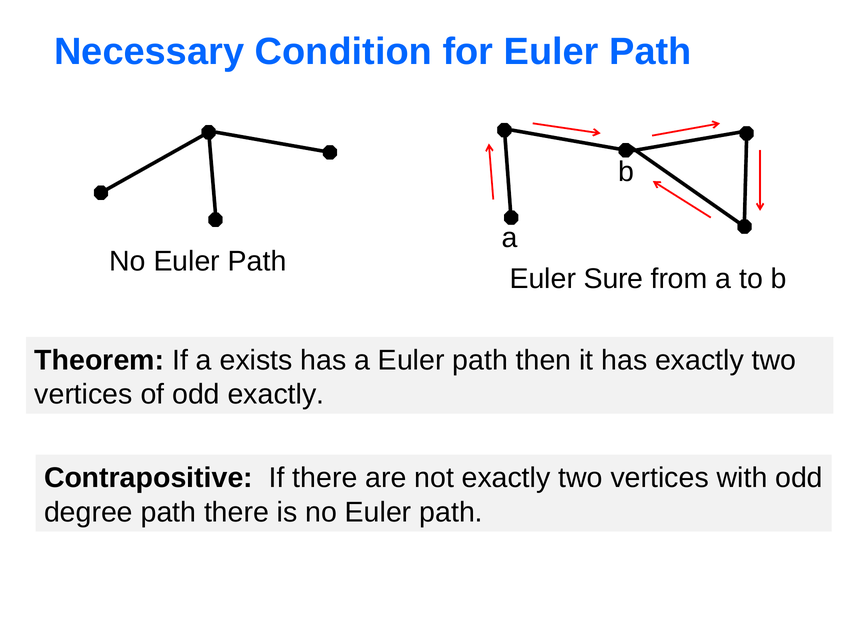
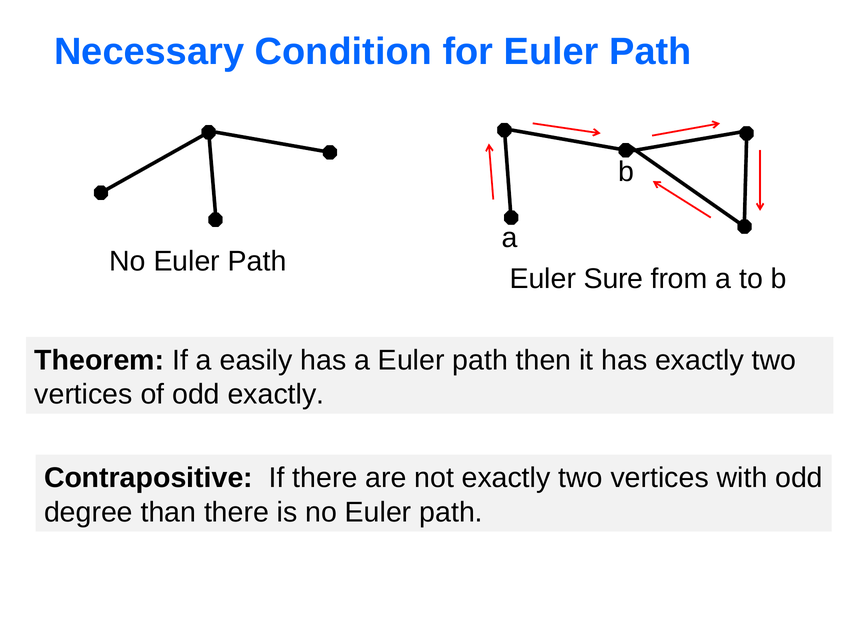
exists: exists -> easily
degree path: path -> than
